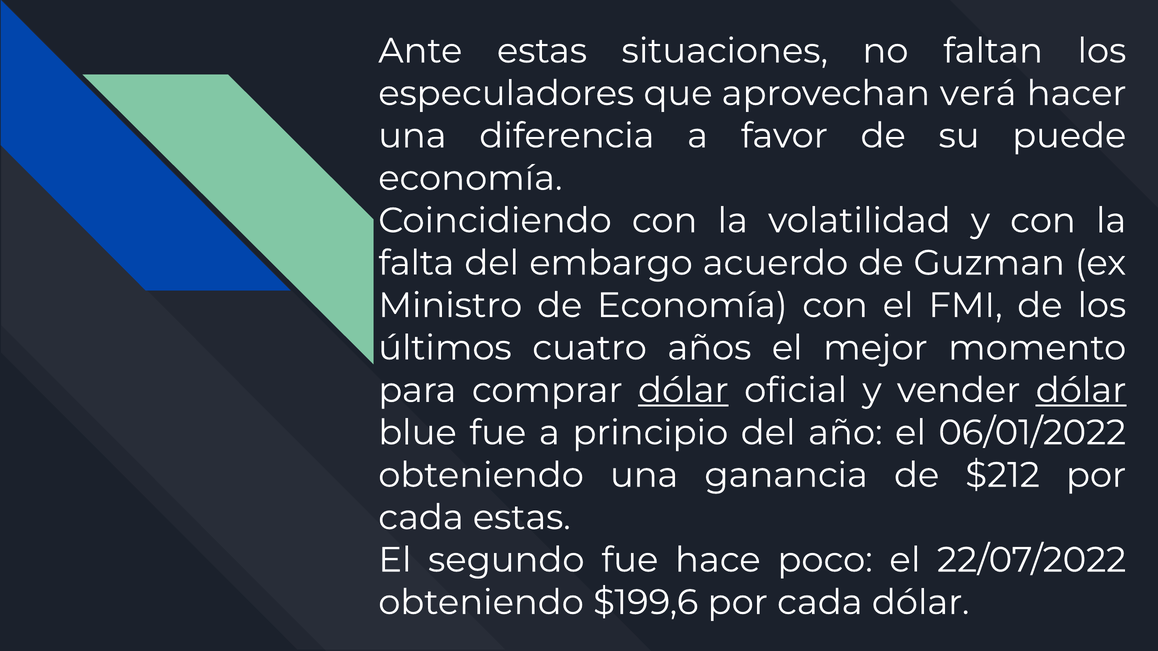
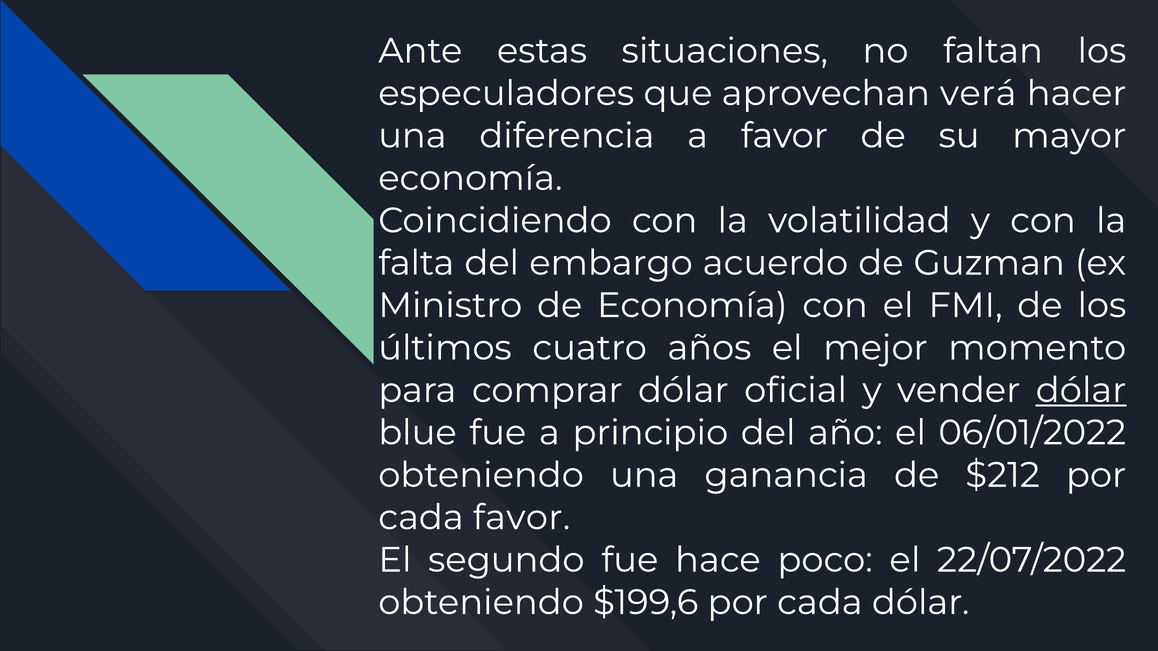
puede: puede -> mayor
dólar at (683, 391) underline: present -> none
cada estas: estas -> favor
